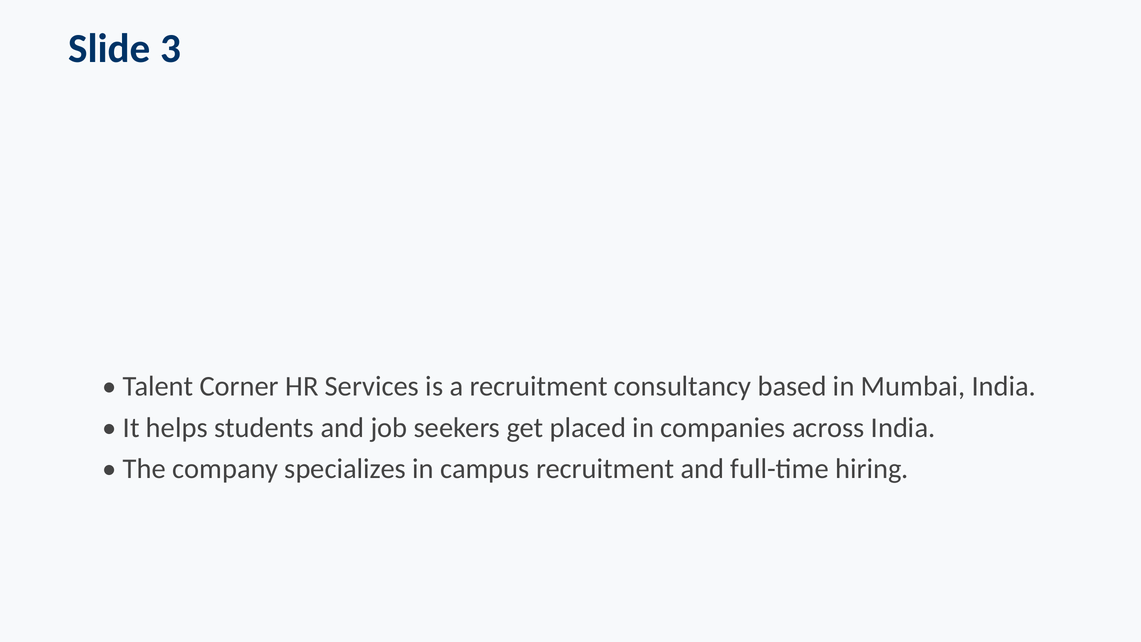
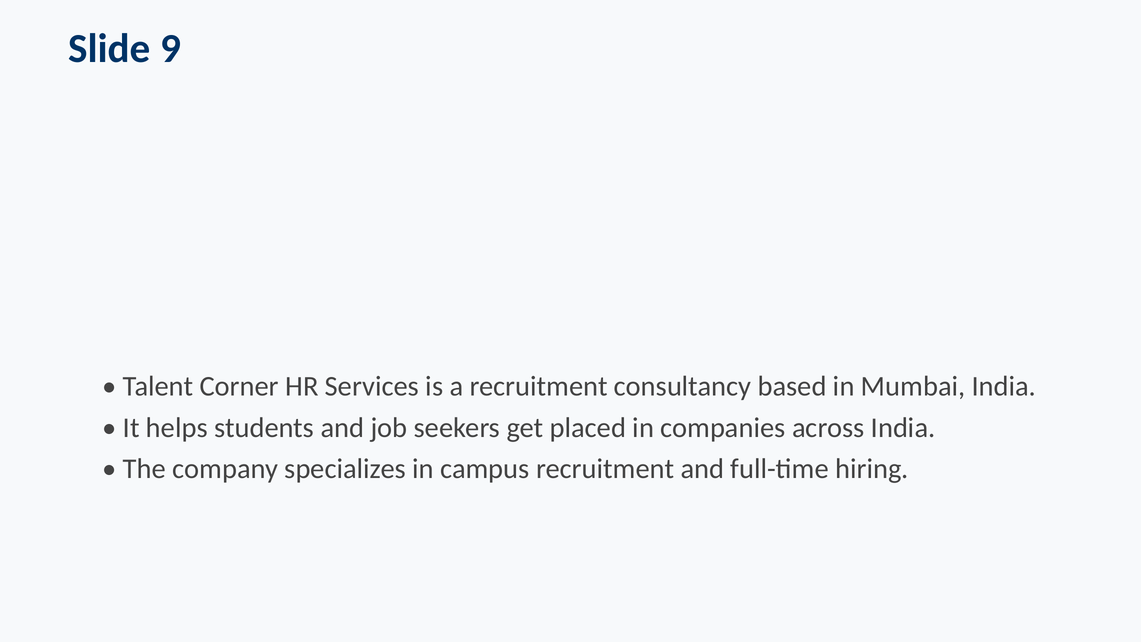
3: 3 -> 9
